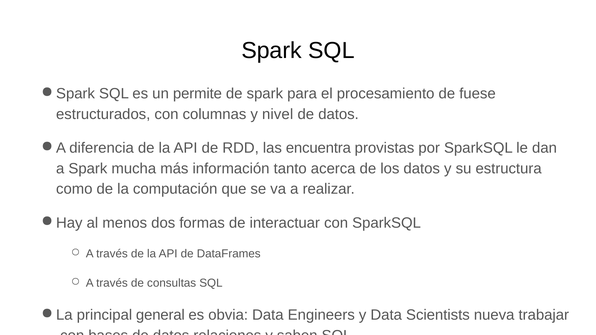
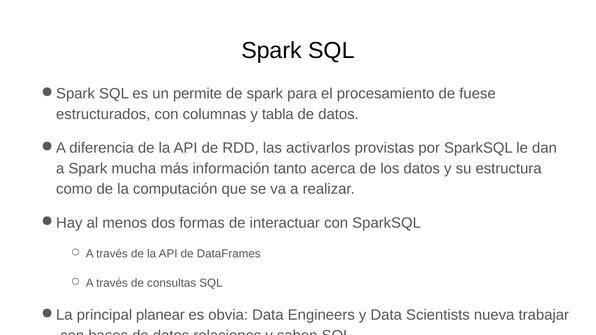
nivel: nivel -> tabla
encuentra: encuentra -> activarlos
general: general -> planear
